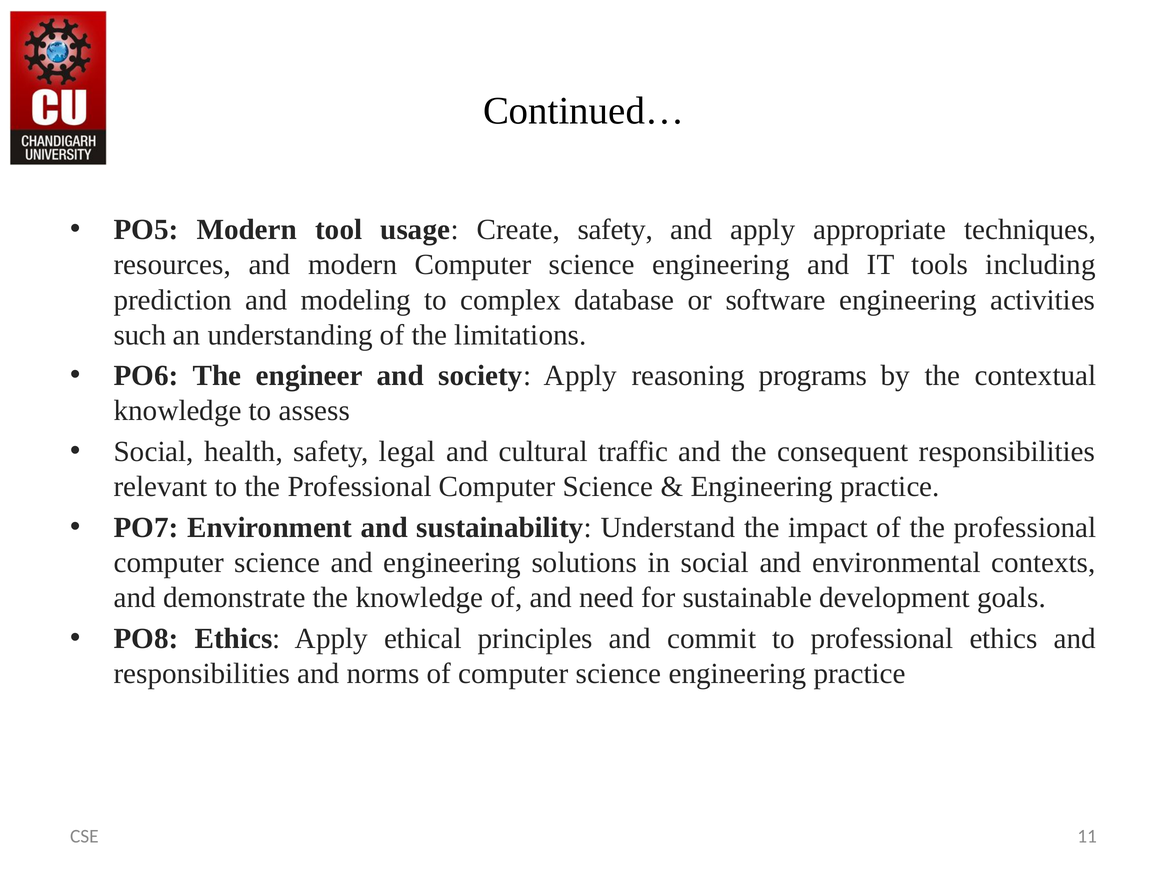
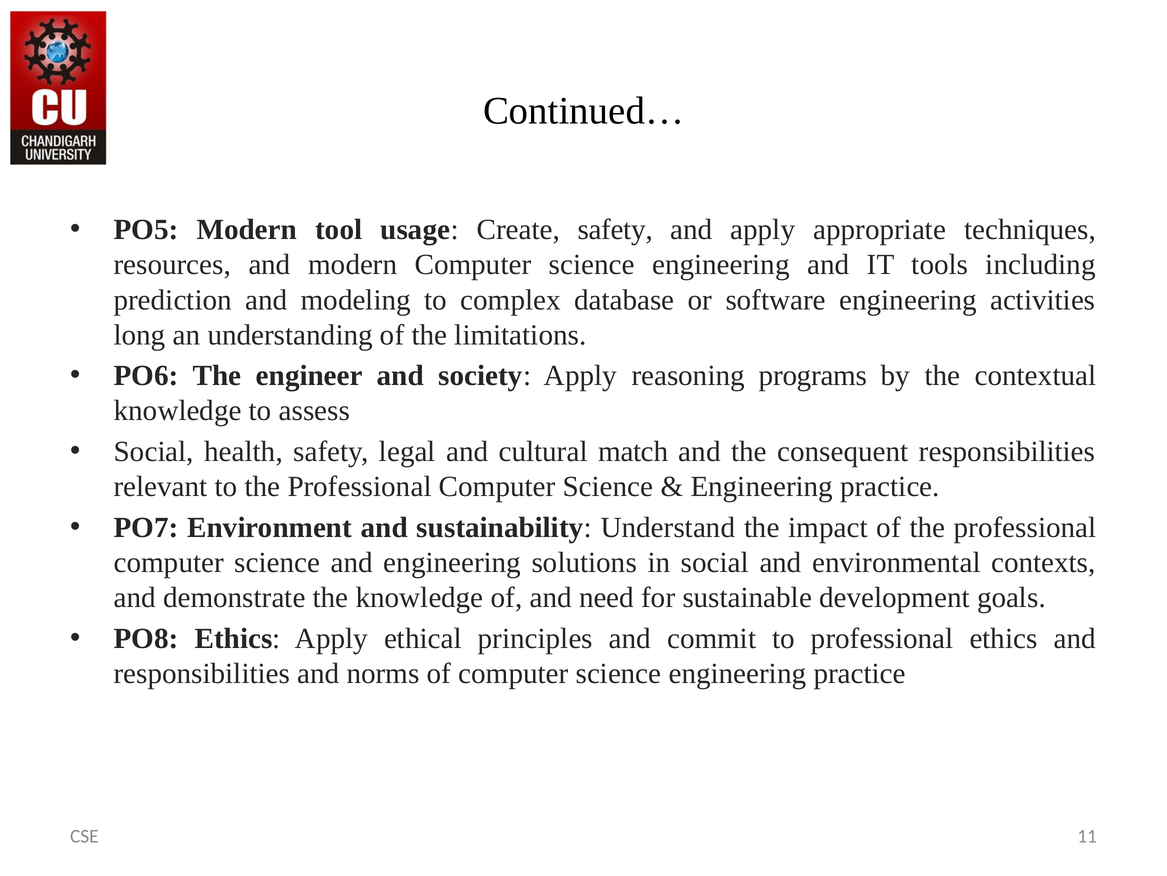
such: such -> long
traffic: traffic -> match
